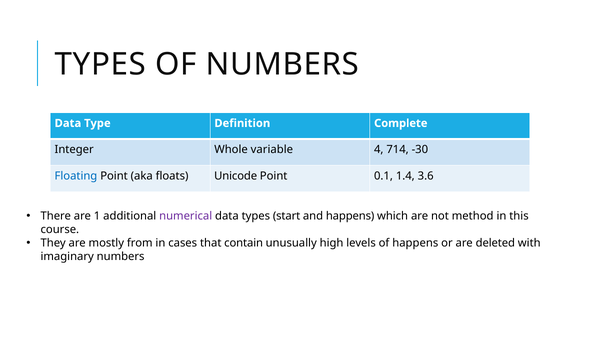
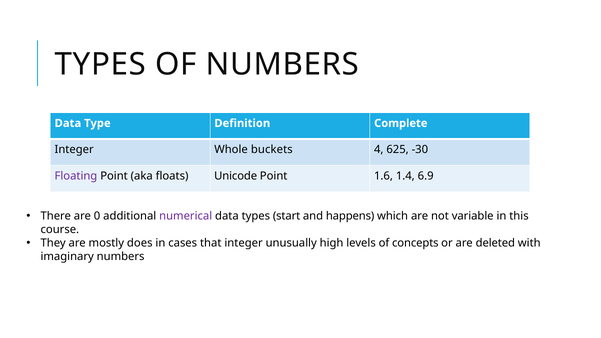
variable: variable -> buckets
714: 714 -> 625
Floating colour: blue -> purple
0.1: 0.1 -> 1.6
3.6: 3.6 -> 6.9
1: 1 -> 0
method: method -> variable
from: from -> does
that contain: contain -> integer
of happens: happens -> concepts
